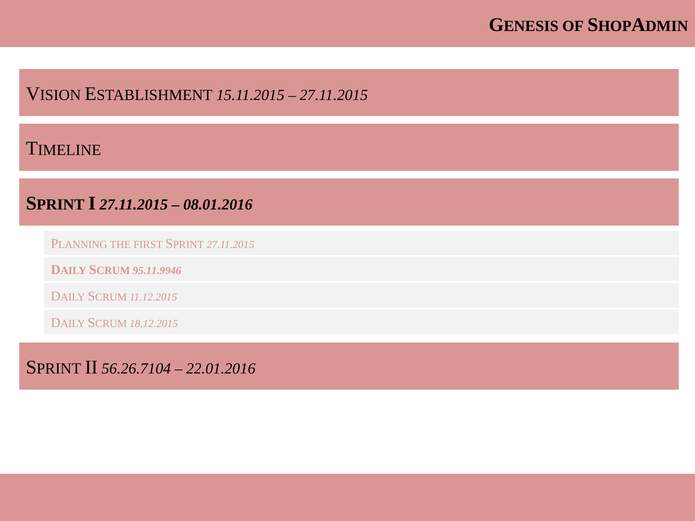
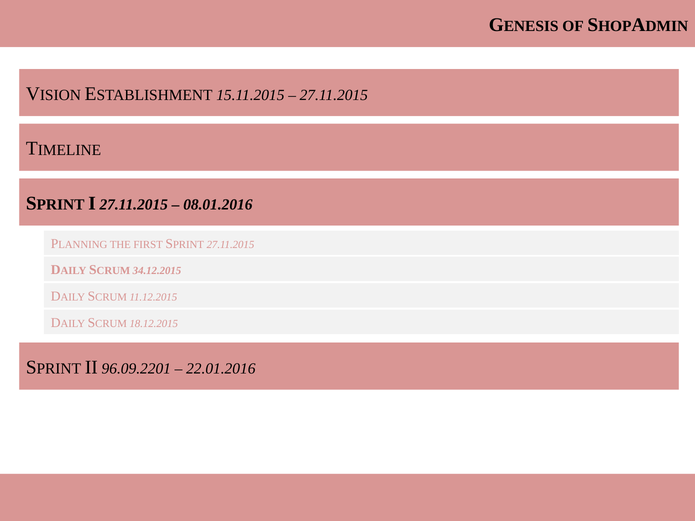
95.11.9946: 95.11.9946 -> 34.12.2015
56.26.7104: 56.26.7104 -> 96.09.2201
